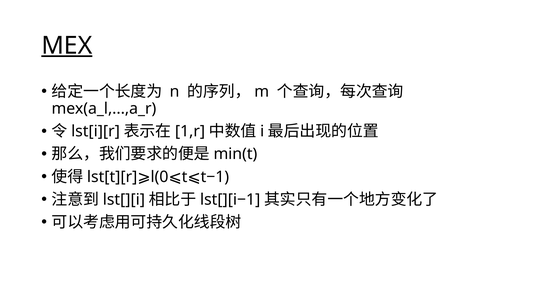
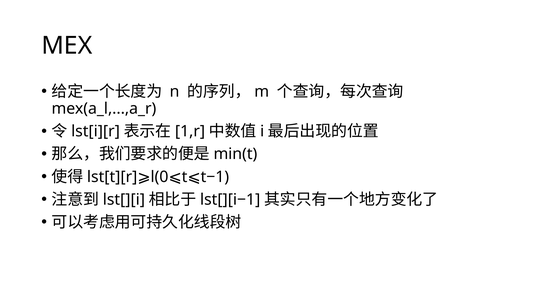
MEX underline: present -> none
